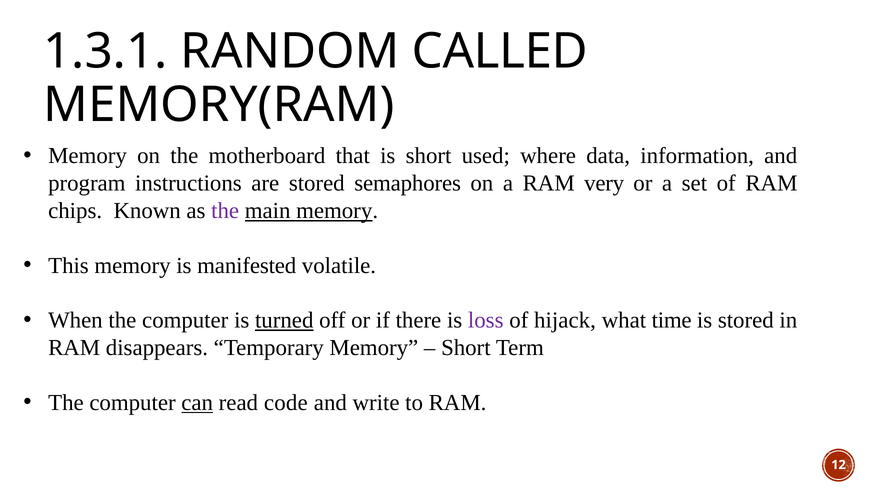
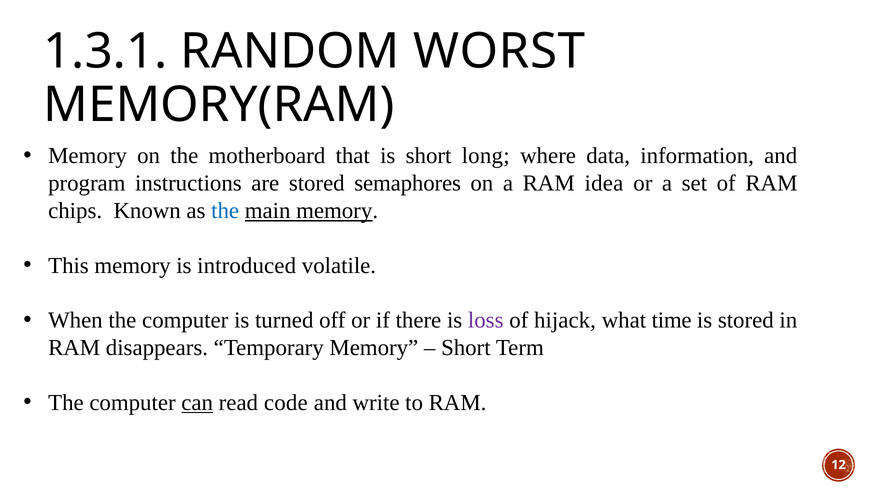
CALLED: CALLED -> WORST
used: used -> long
very: very -> idea
the at (225, 211) colour: purple -> blue
manifested: manifested -> introduced
turned underline: present -> none
